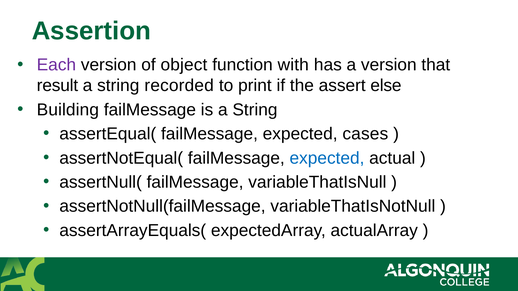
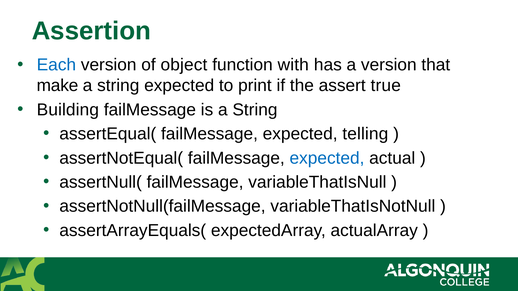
Each colour: purple -> blue
result: result -> make
string recorded: recorded -> expected
else: else -> true
cases: cases -> telling
